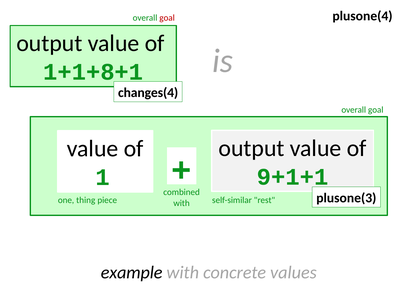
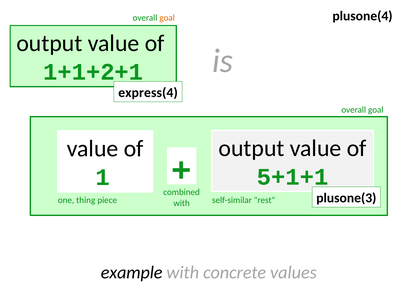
goal at (167, 18) colour: red -> orange
1+1+8+1: 1+1+8+1 -> 1+1+2+1
changes(4: changes(4 -> express(4
9+1+1: 9+1+1 -> 5+1+1
